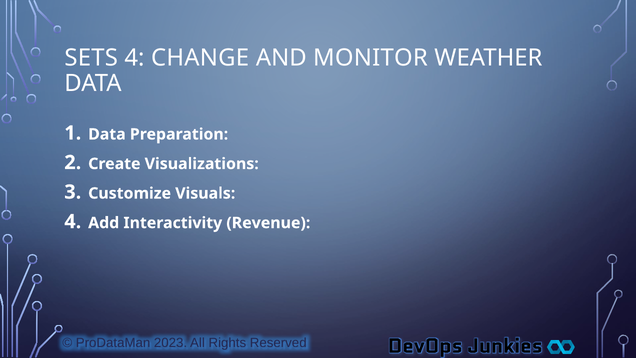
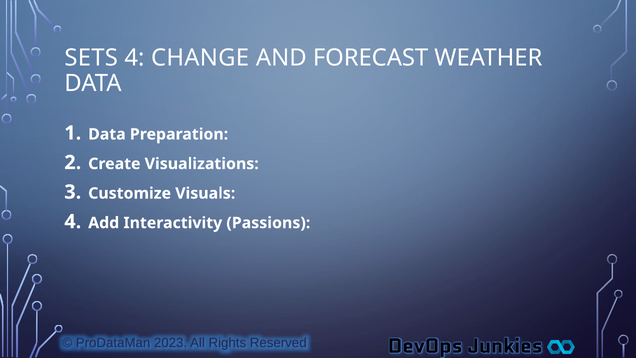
MONITOR: MONITOR -> FORECAST
Revenue: Revenue -> Passions
